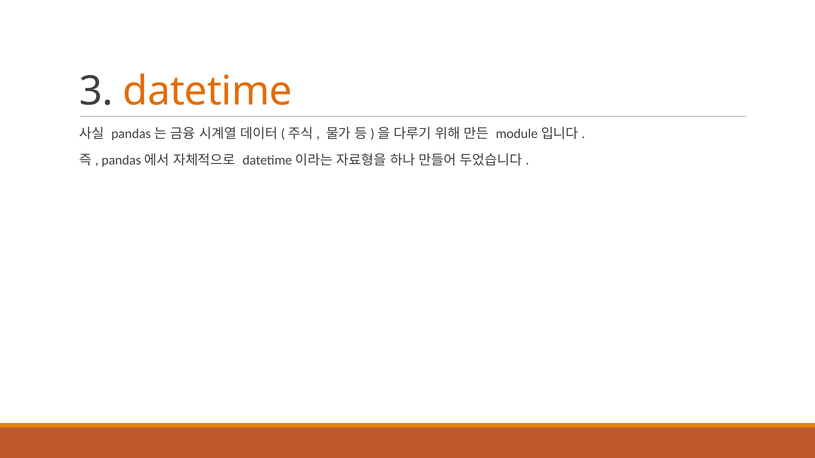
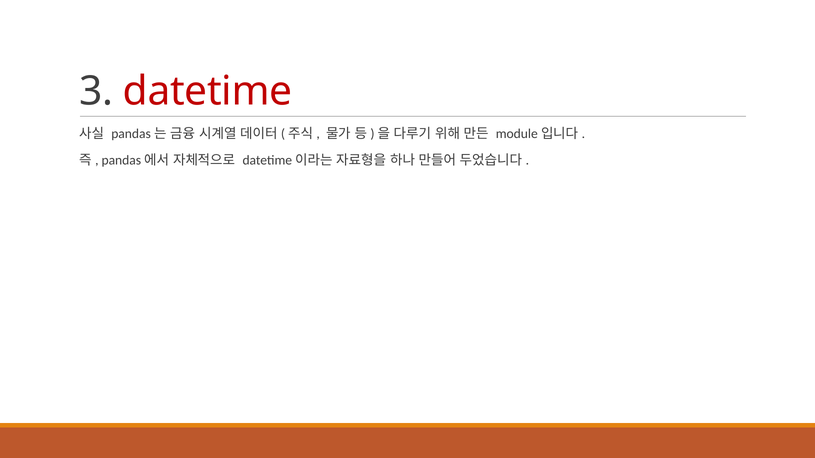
datetime colour: orange -> red
